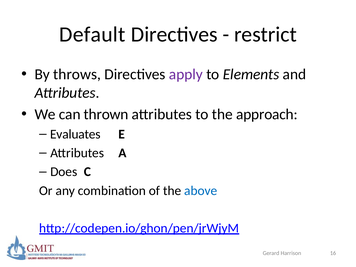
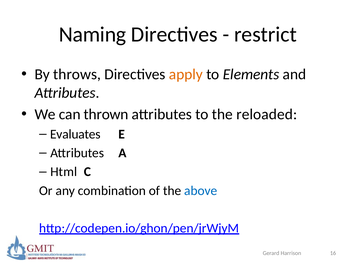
Default: Default -> Naming
apply colour: purple -> orange
approach: approach -> reloaded
Does: Does -> Html
